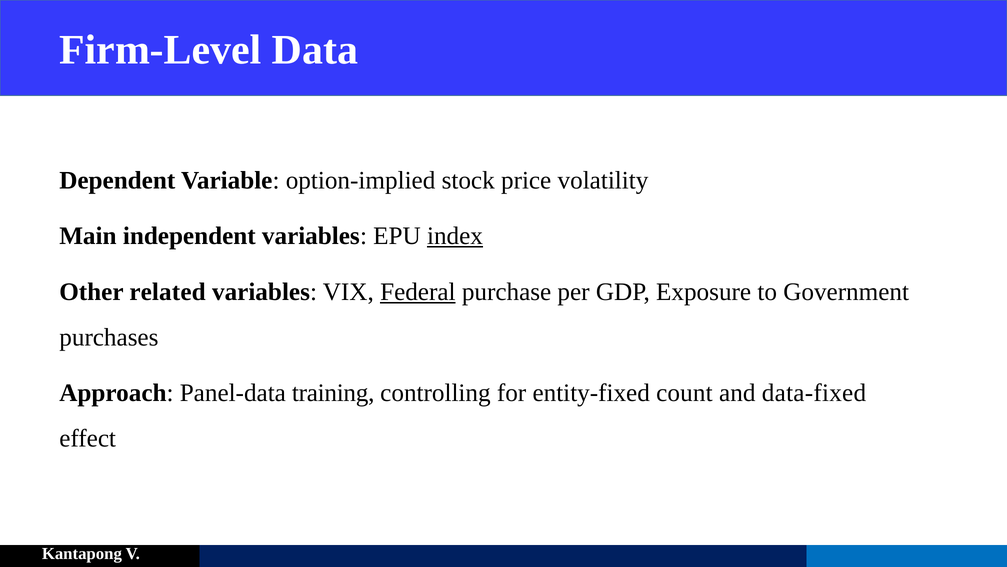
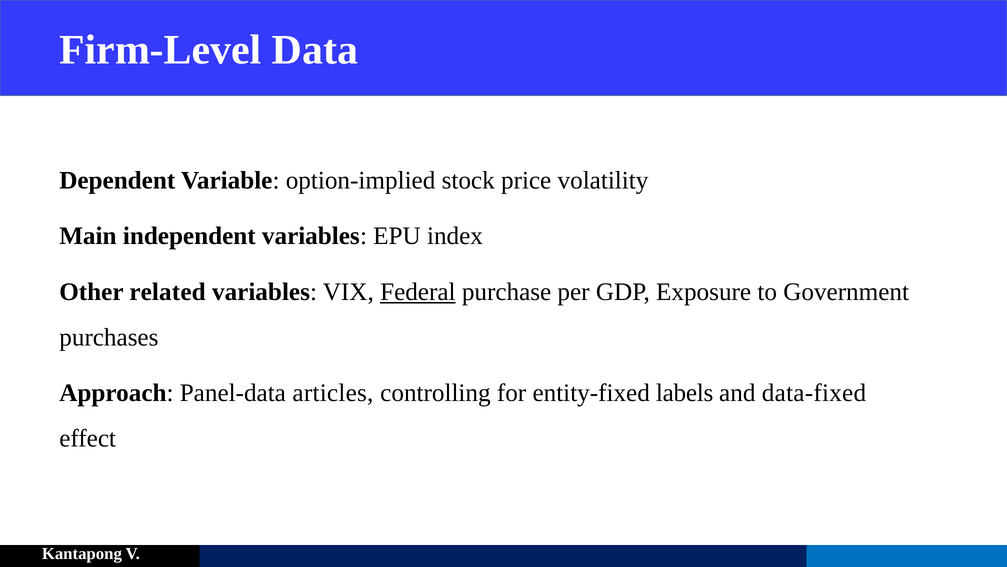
index underline: present -> none
training: training -> articles
count: count -> labels
